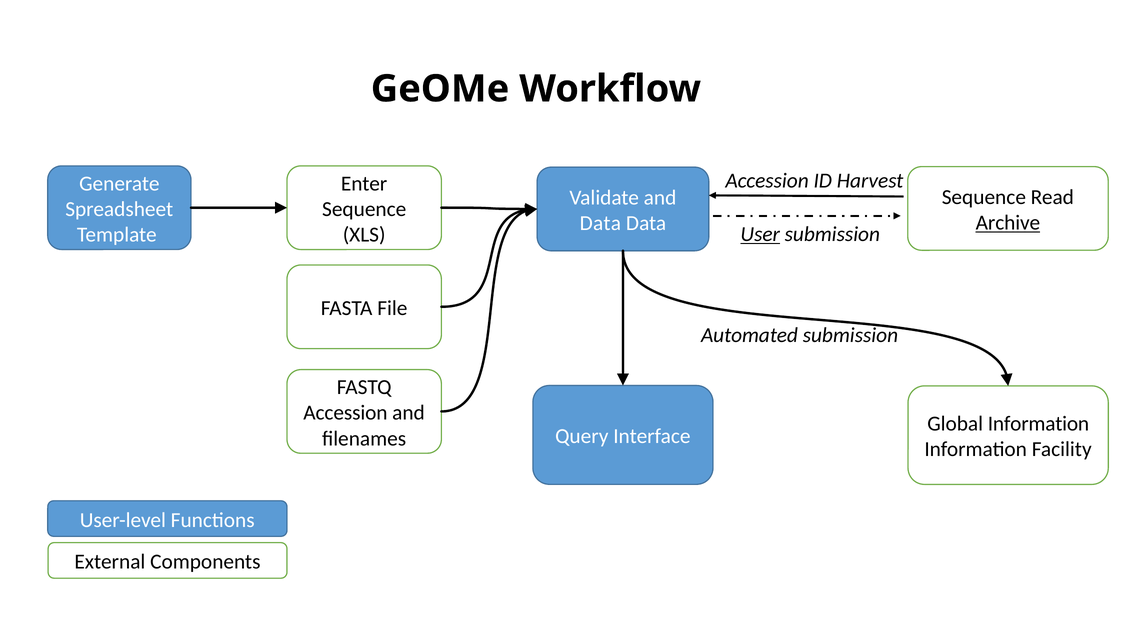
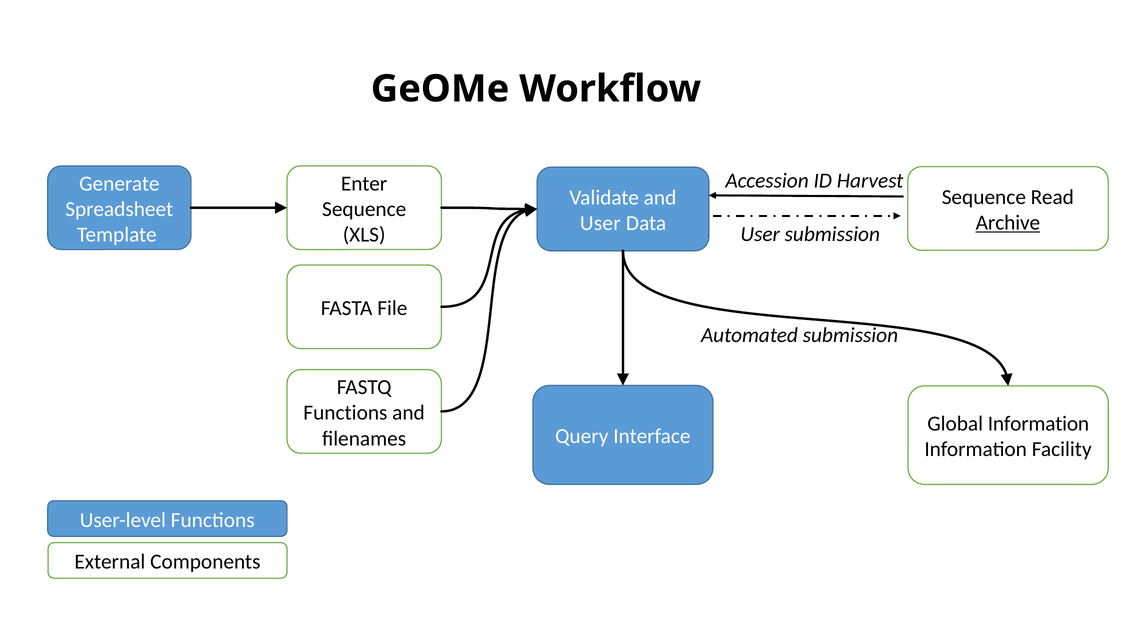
Data at (600, 223): Data -> User
User at (760, 234) underline: present -> none
Accession at (345, 413): Accession -> Functions
